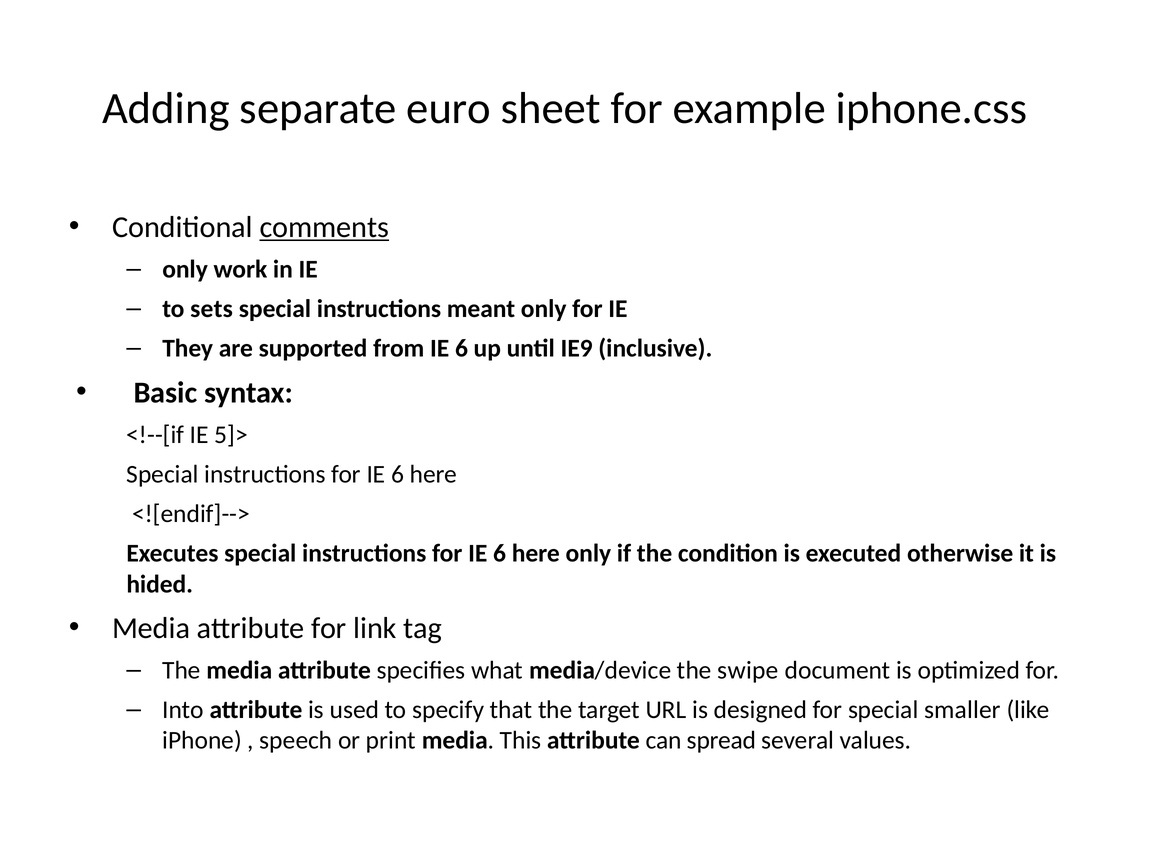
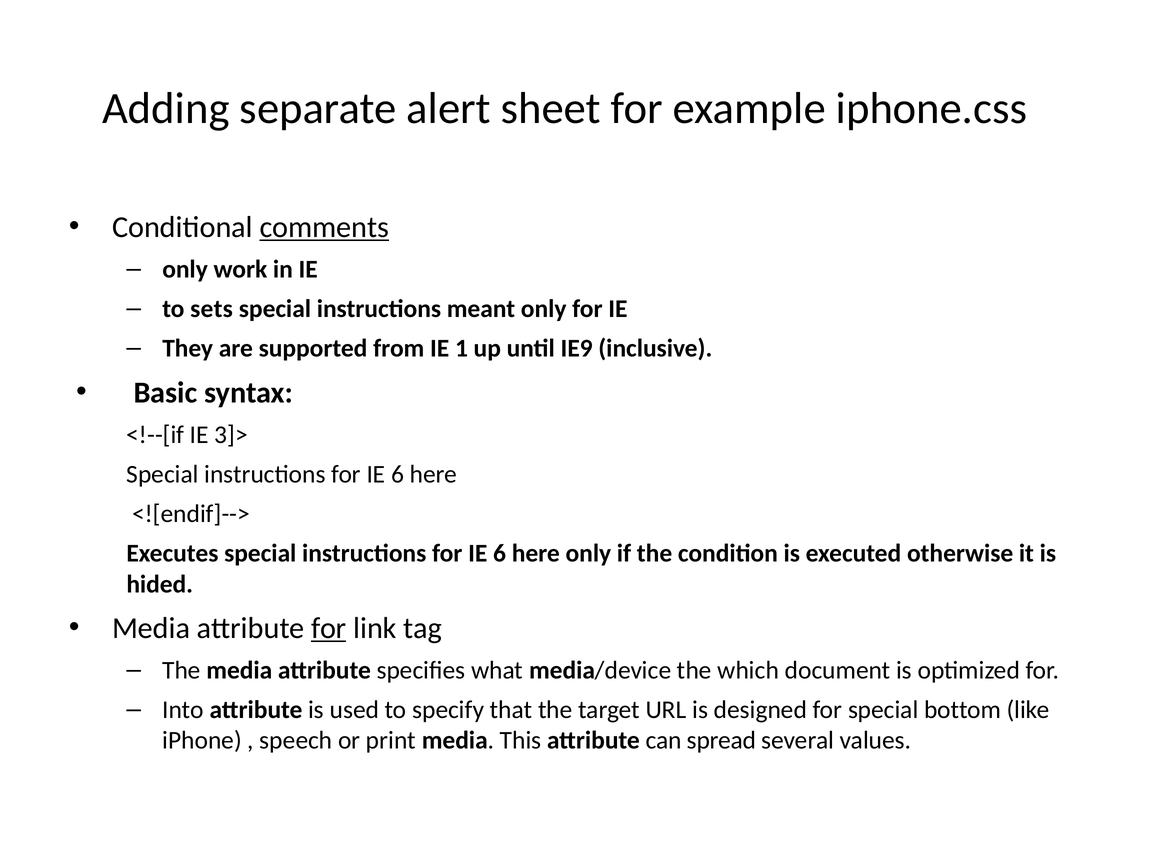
euro: euro -> alert
from IE 6: 6 -> 1
5]>: 5]> -> 3]>
for at (329, 628) underline: none -> present
swipe: swipe -> which
smaller: smaller -> bottom
